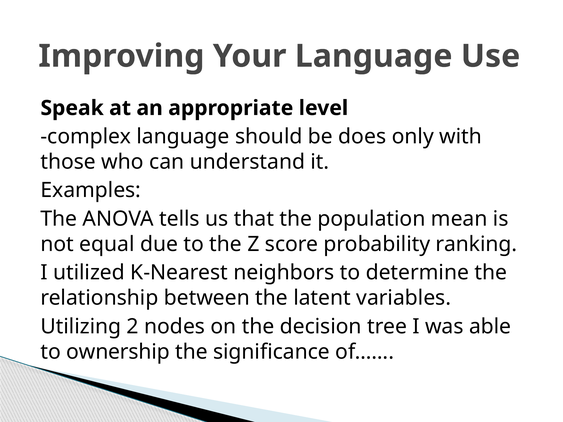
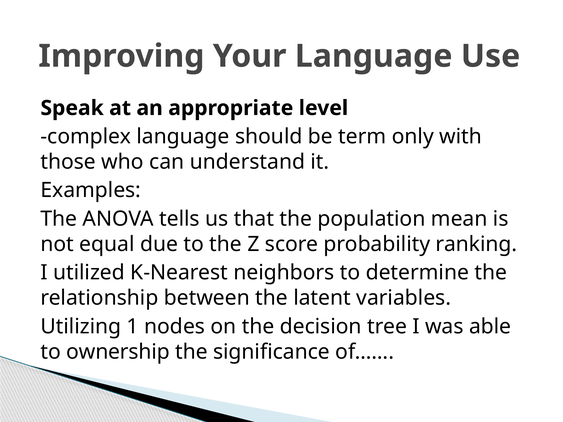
does: does -> term
2: 2 -> 1
